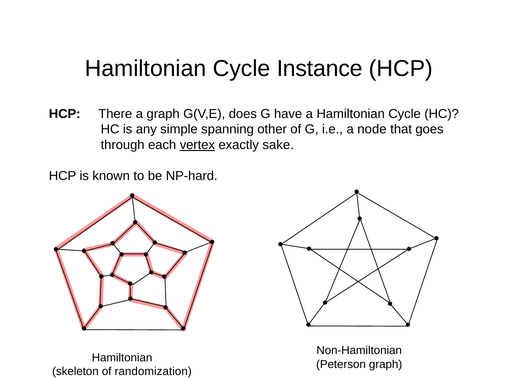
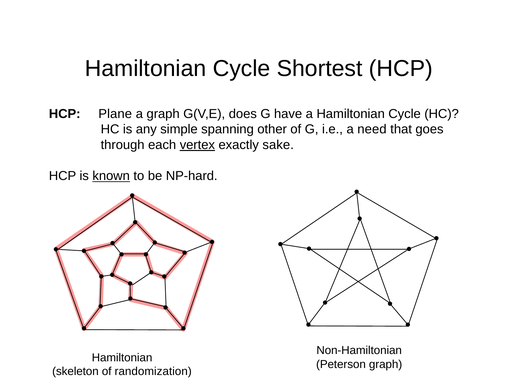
Instance: Instance -> Shortest
There: There -> Plane
node: node -> need
known underline: none -> present
